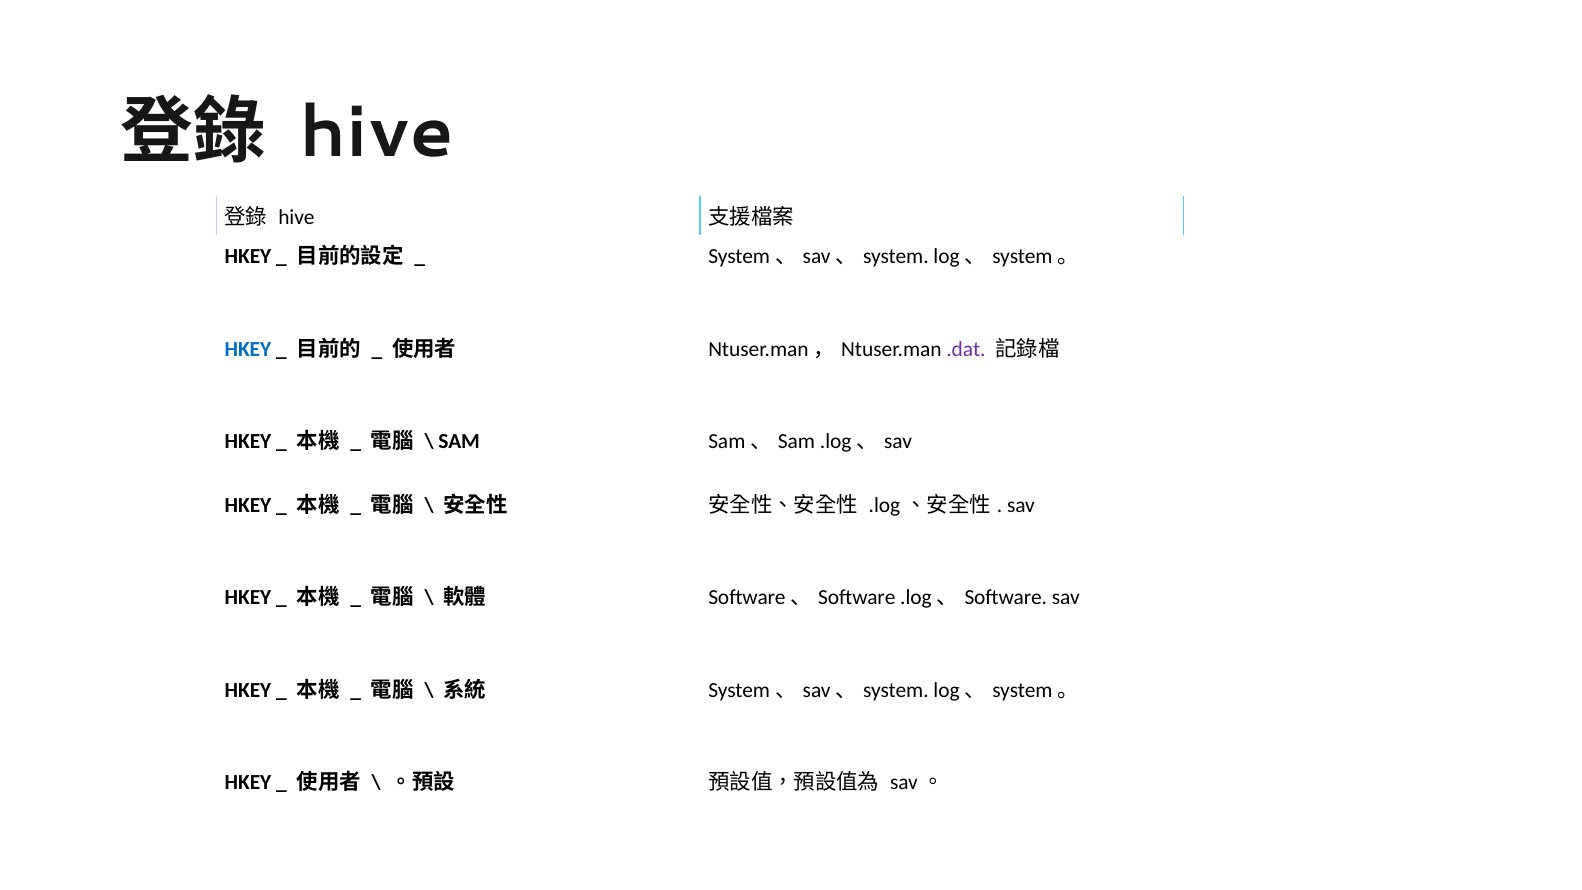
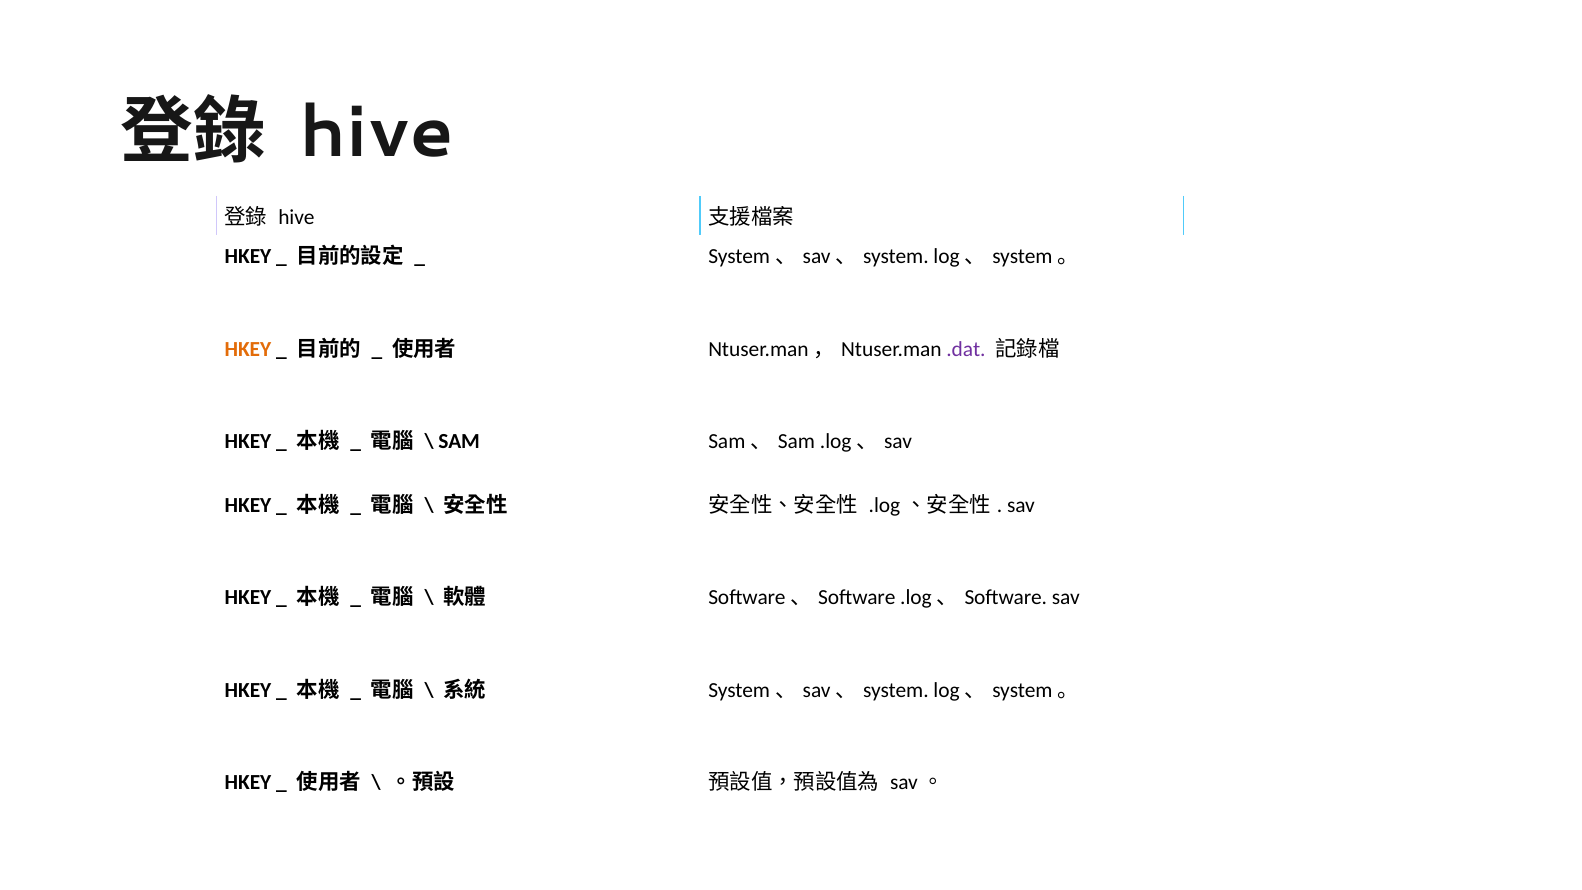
HKEY at (248, 349) colour: blue -> orange
